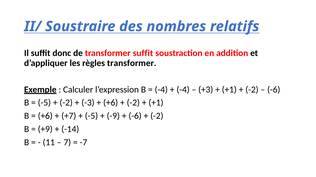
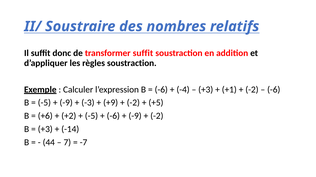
règles transformer: transformer -> soustraction
-4 at (161, 90): -4 -> -6
-2 at (66, 103): -2 -> -9
+6 at (111, 103): +6 -> +9
+1 at (156, 103): +1 -> +5
+7: +7 -> +2
-9 at (113, 116): -9 -> -6
-6 at (135, 116): -6 -> -9
+9 at (45, 130): +9 -> +3
11: 11 -> 44
